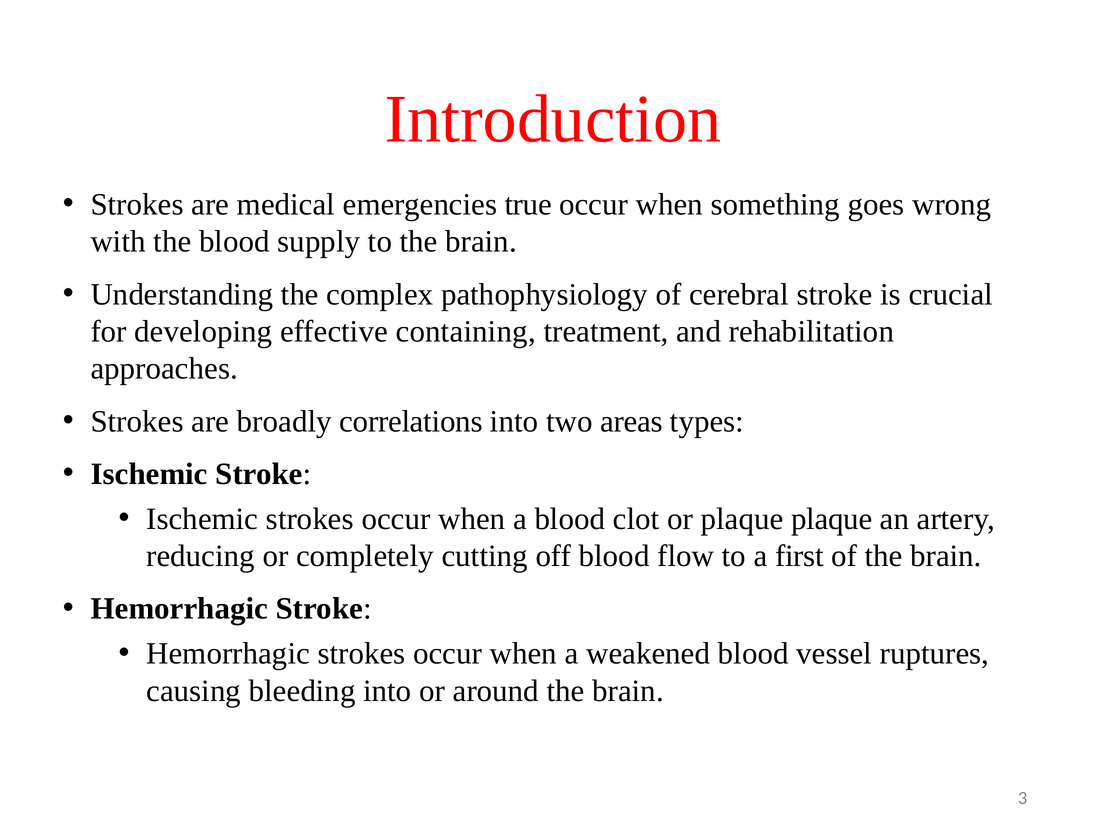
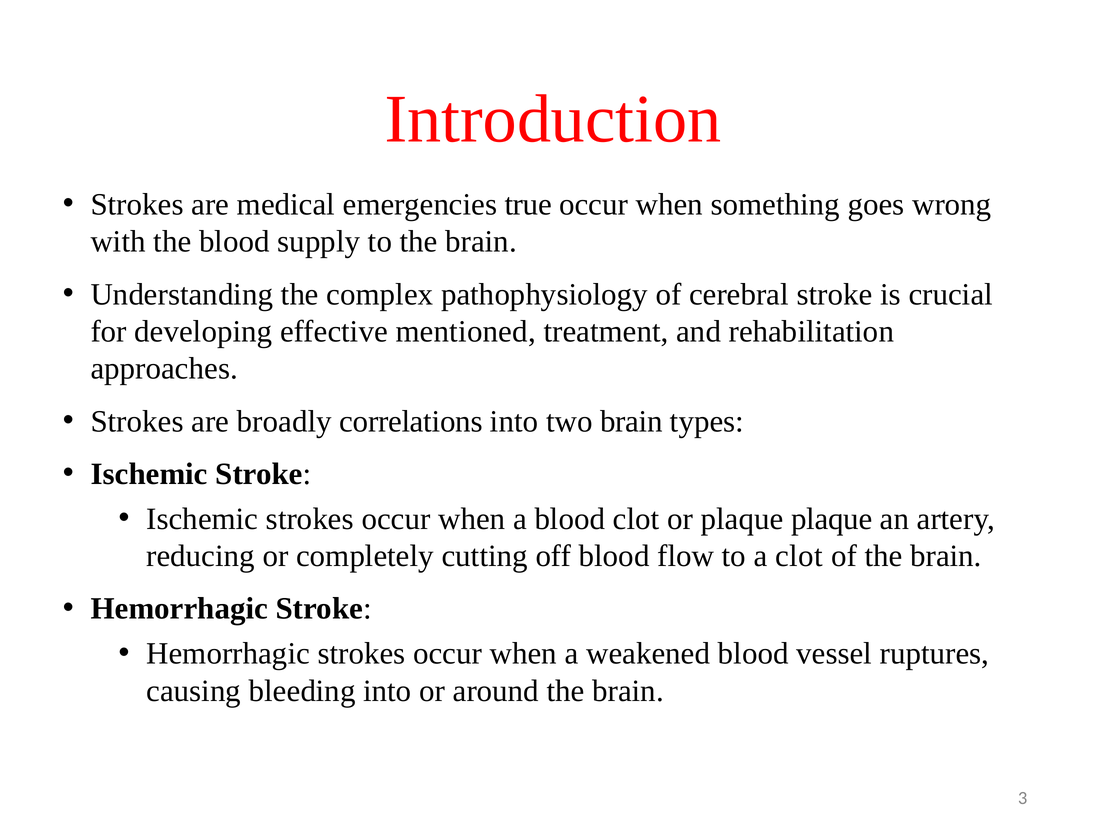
containing: containing -> mentioned
two areas: areas -> brain
a first: first -> clot
